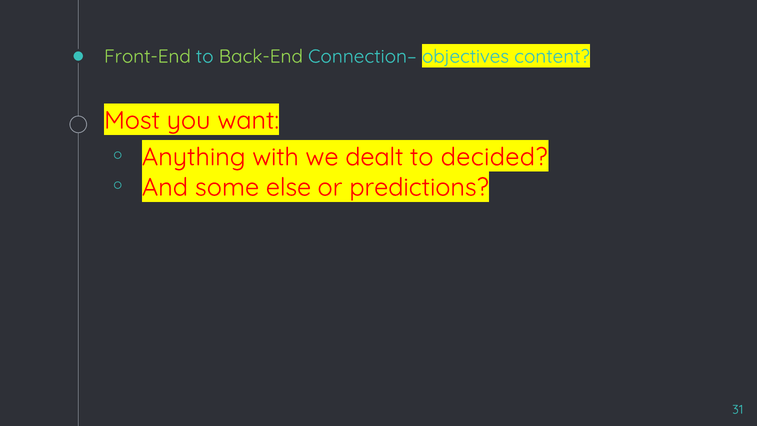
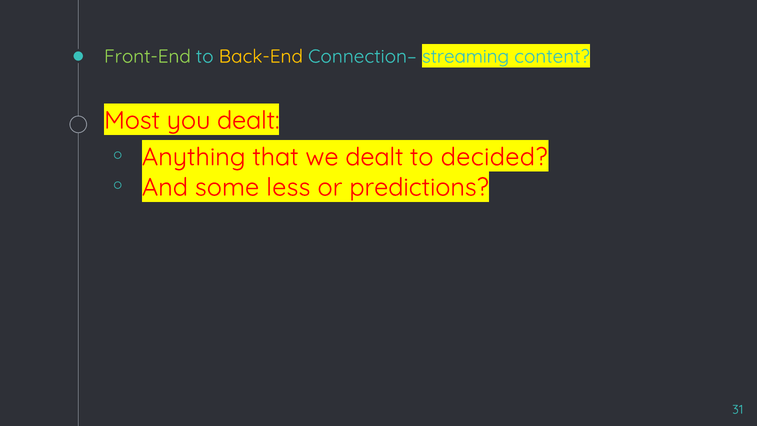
Back-End colour: light green -> yellow
objectives: objectives -> streaming
you want: want -> dealt
with: with -> that
else: else -> less
